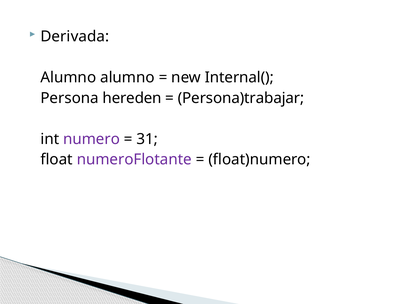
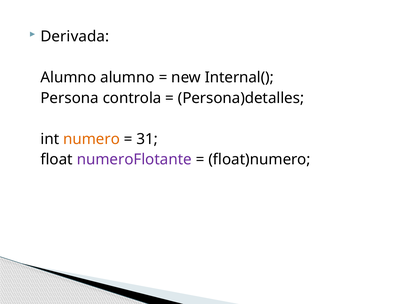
hereden: hereden -> controla
Persona)trabajar: Persona)trabajar -> Persona)detalles
numero colour: purple -> orange
